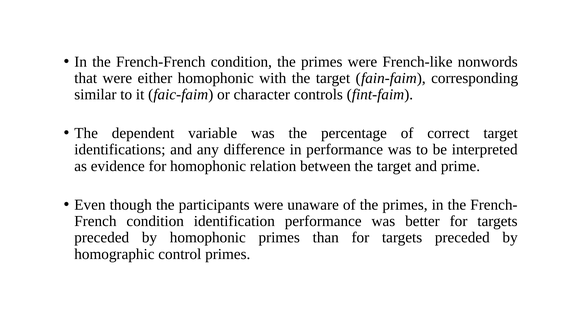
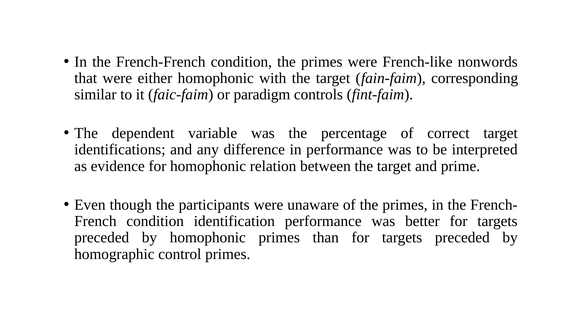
character: character -> paradigm
